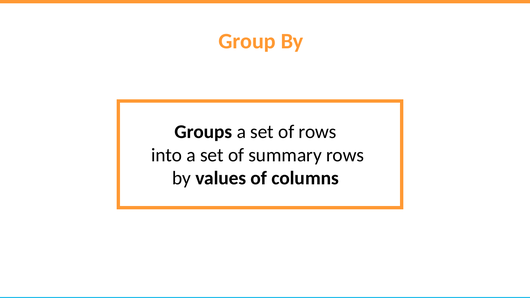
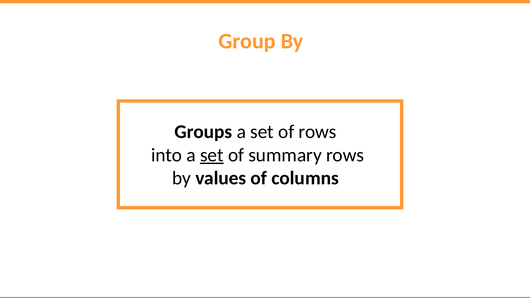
set at (212, 155) underline: none -> present
